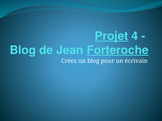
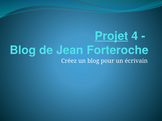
Forteroche underline: present -> none
